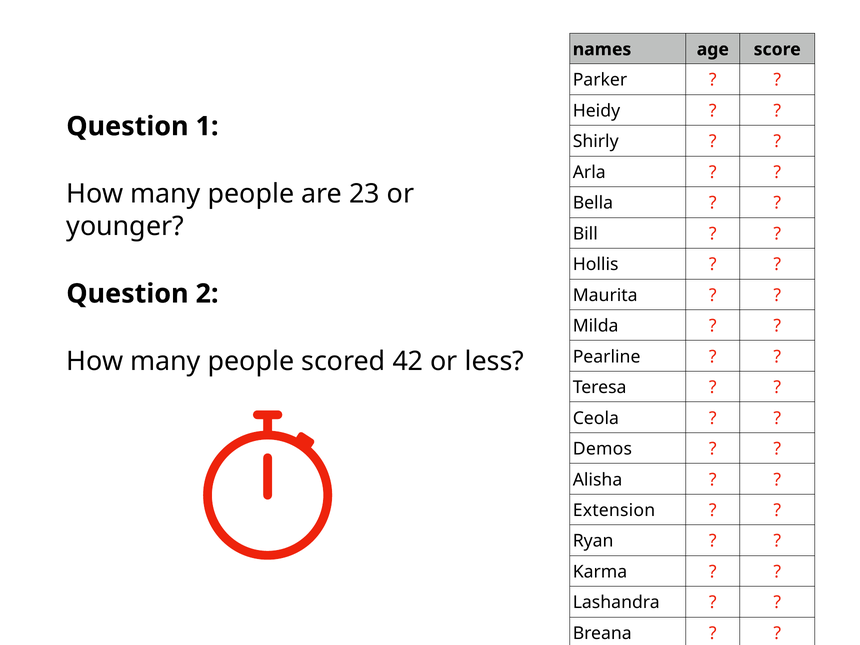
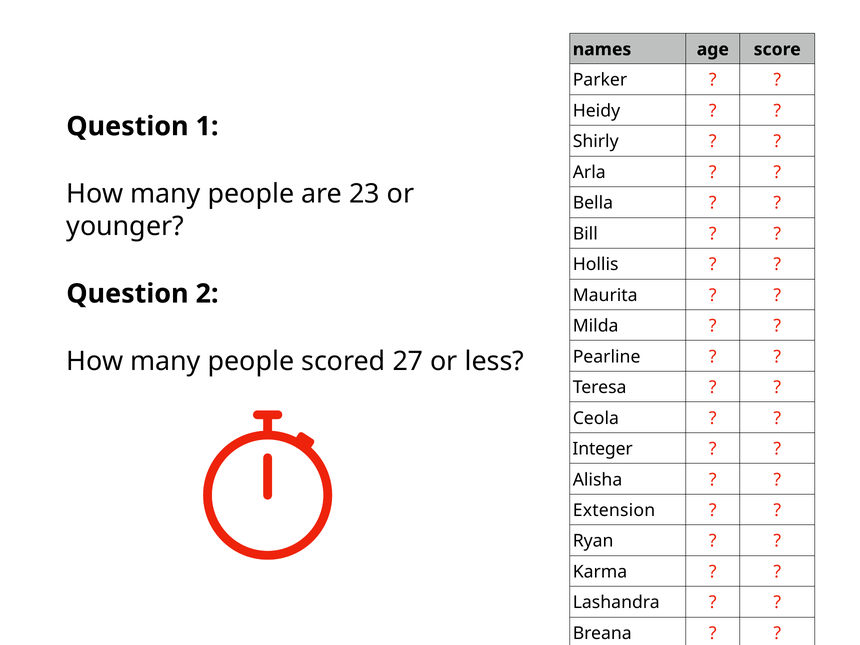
42: 42 -> 27
Demos: Demos -> Integer
